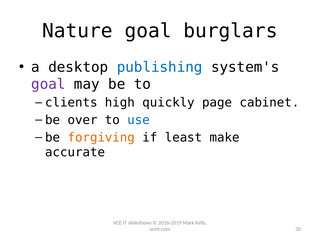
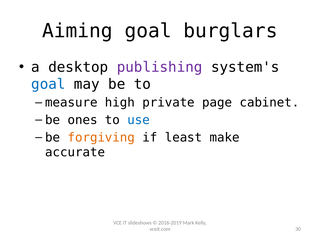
Nature: Nature -> Aiming
publishing colour: blue -> purple
goal at (48, 84) colour: purple -> blue
clients: clients -> measure
quickly: quickly -> private
over: over -> ones
